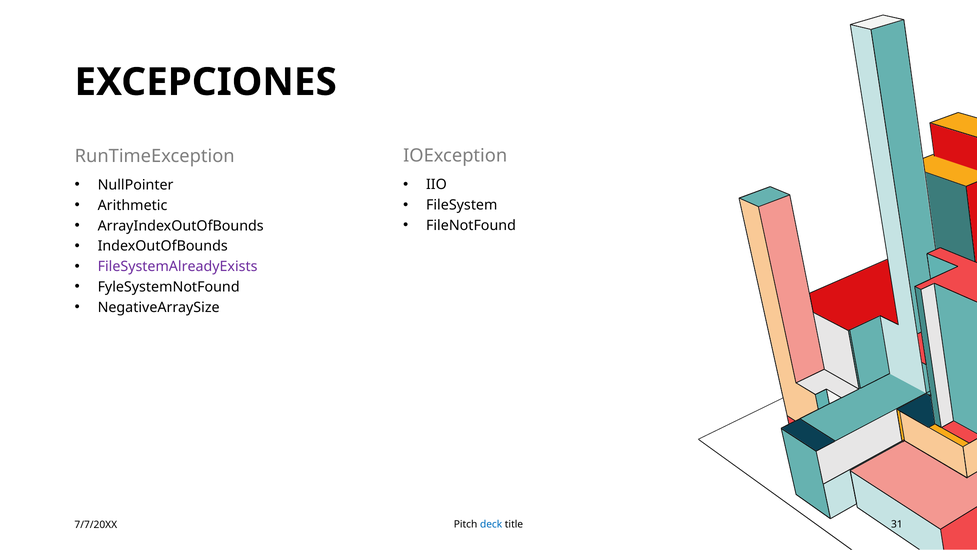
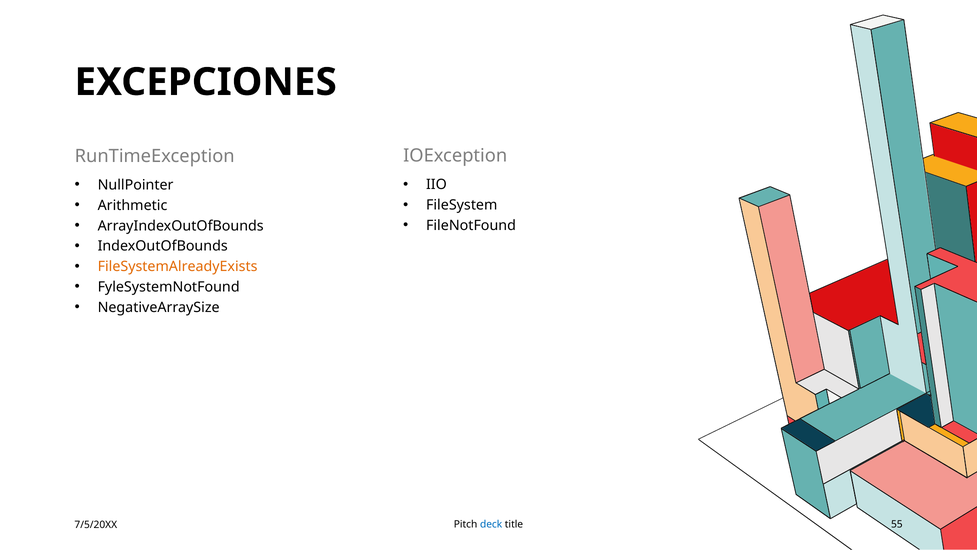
FileSystemAlreadyExists colour: purple -> orange
31: 31 -> 55
7/7/20XX: 7/7/20XX -> 7/5/20XX
